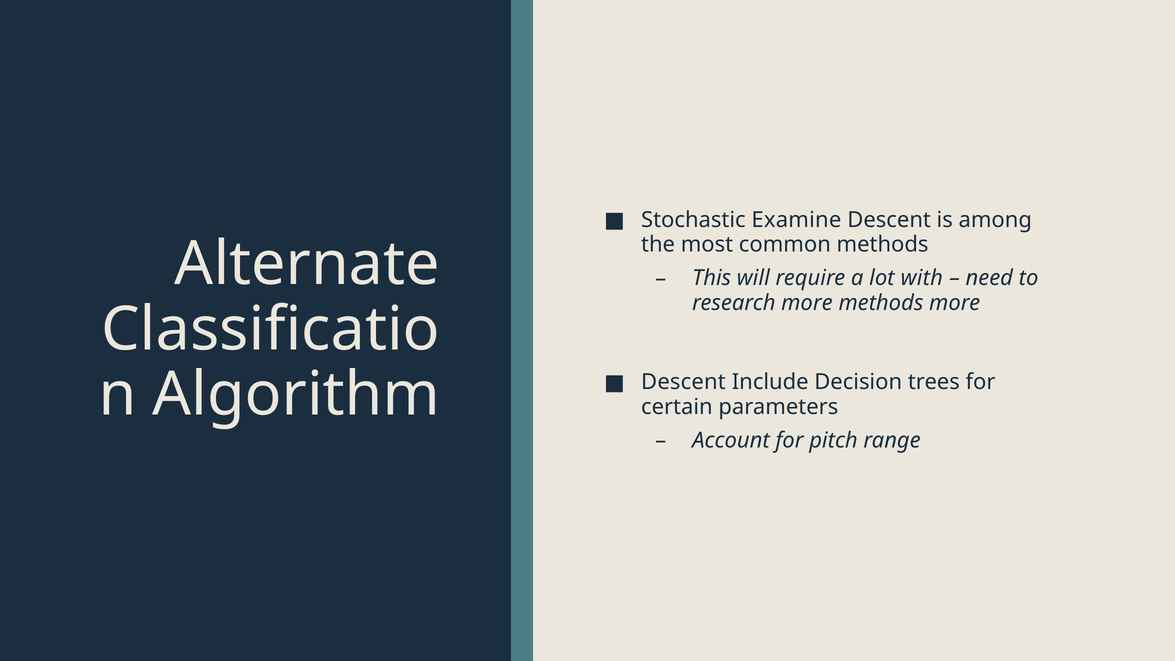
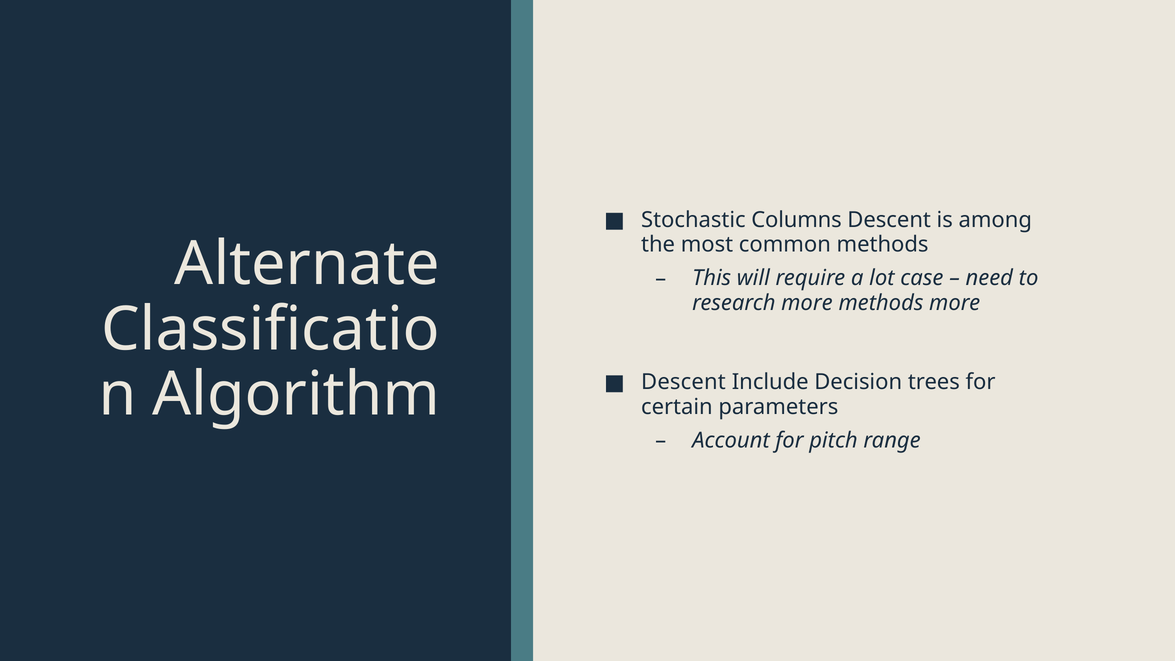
Examine: Examine -> Columns
with: with -> case
